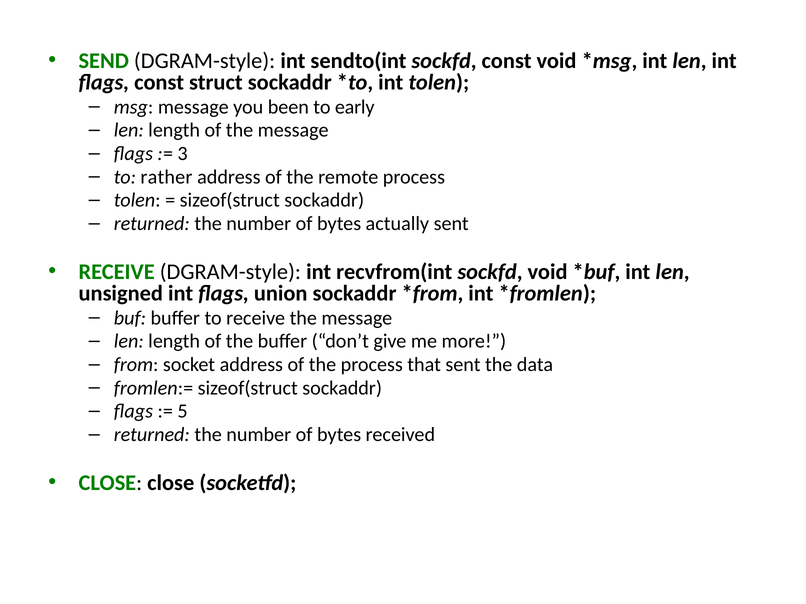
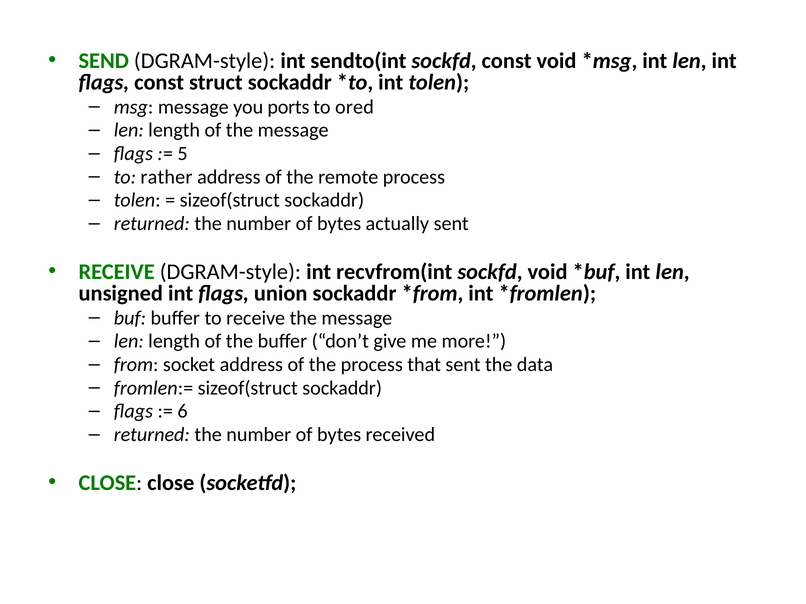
been: been -> ports
early: early -> ored
3: 3 -> 5
5: 5 -> 6
